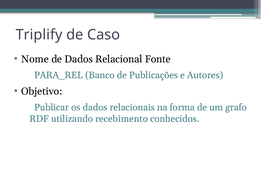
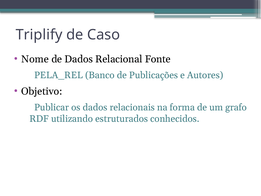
PARA_REL: PARA_REL -> PELA_REL
recebimento: recebimento -> estruturados
